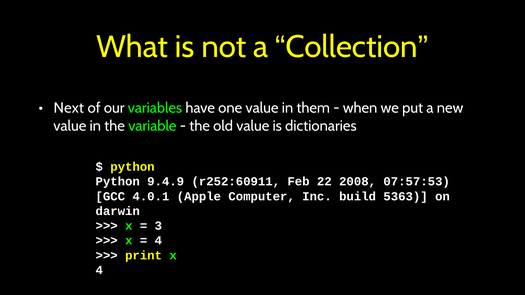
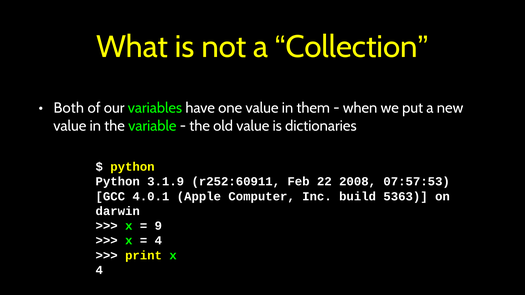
Next: Next -> Both
9.4.9: 9.4.9 -> 3.1.9
3: 3 -> 9
